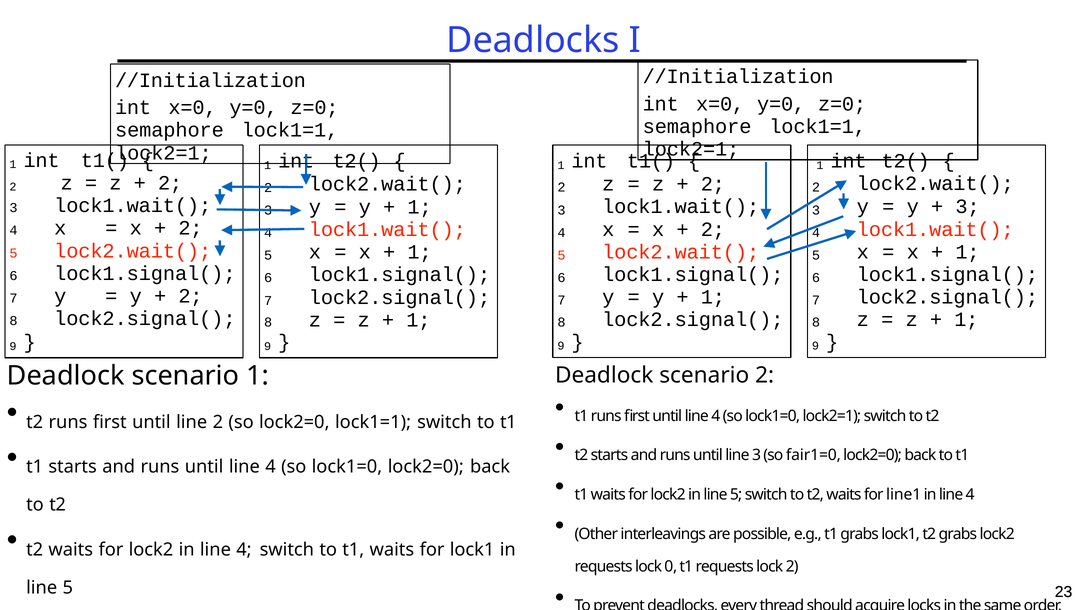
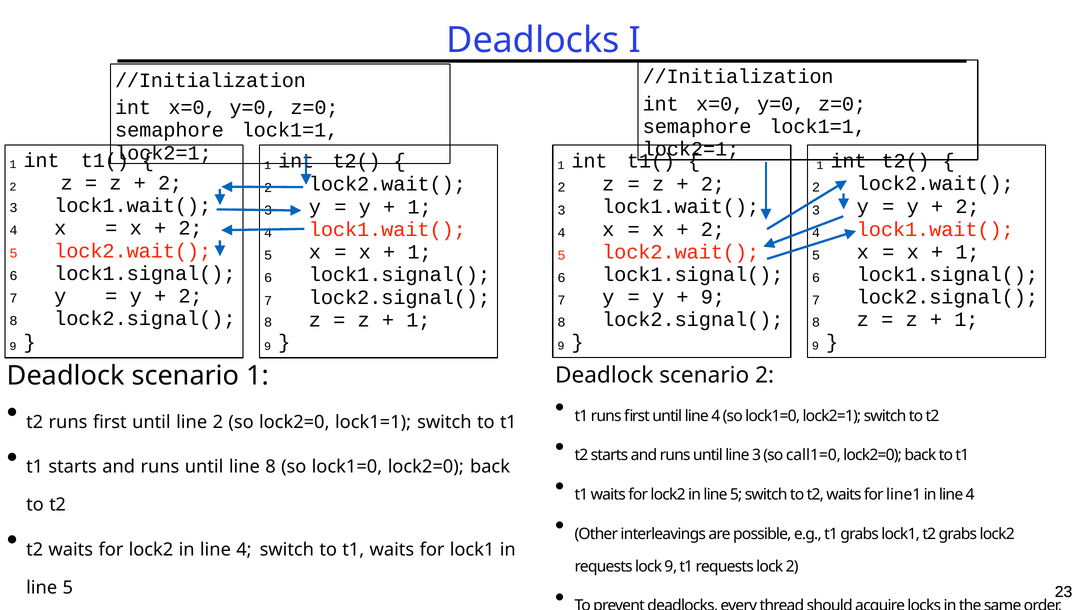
3 at (968, 207): 3 -> 2
1 at (713, 297): 1 -> 9
fair1=0: fair1=0 -> call1=0
runs until line 4: 4 -> 8
lock 0: 0 -> 9
